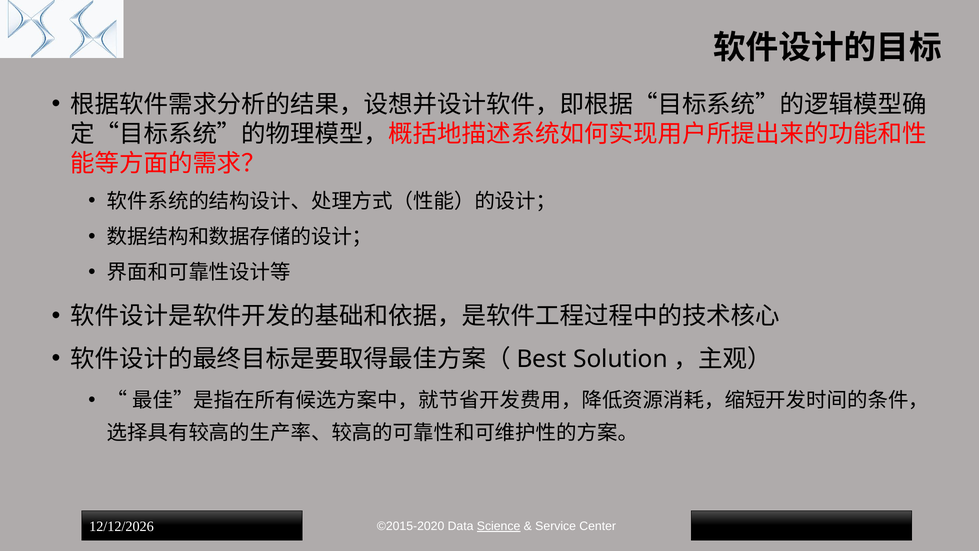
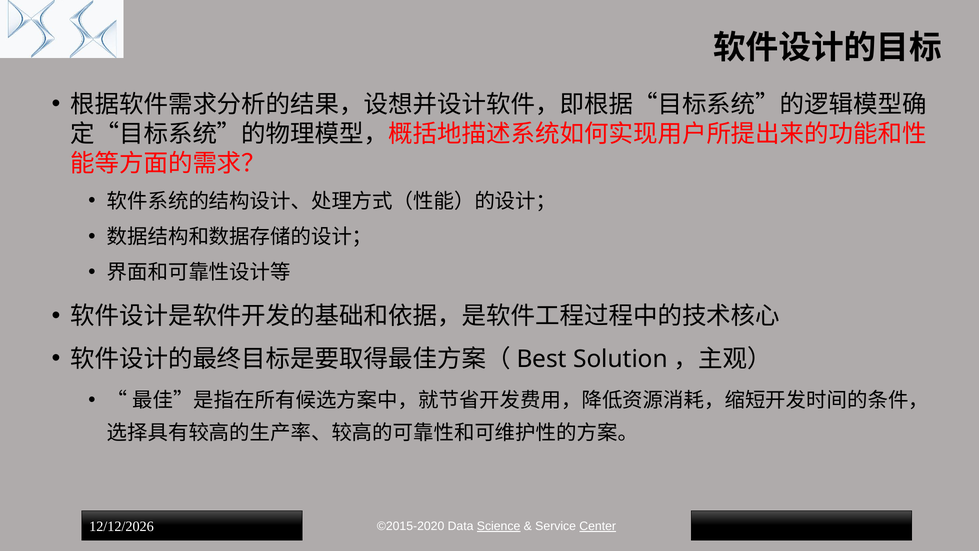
Center underline: none -> present
